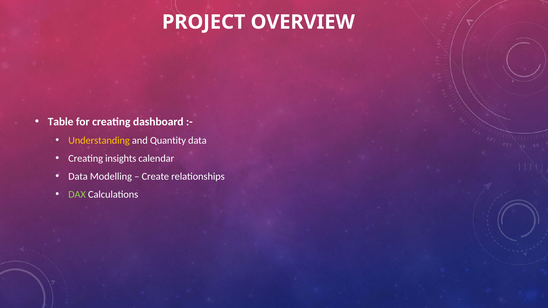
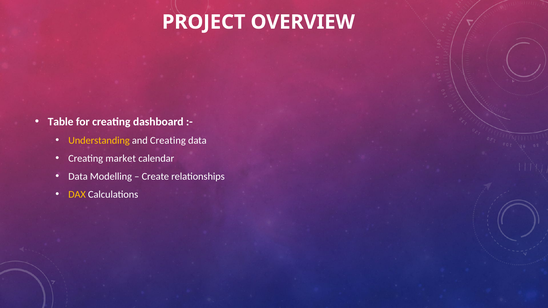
and Quantity: Quantity -> Creating
insights: insights -> market
DAX colour: light green -> yellow
